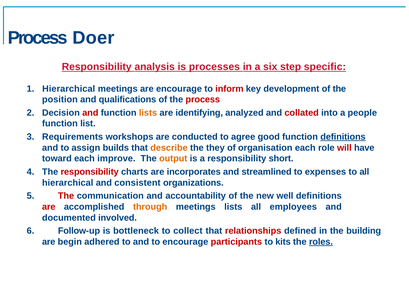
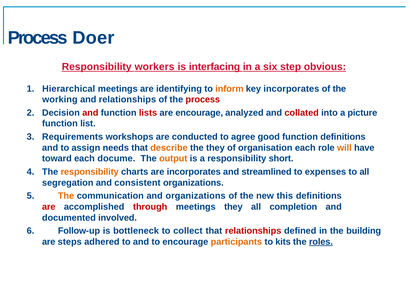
analysis: analysis -> workers
processes: processes -> interfacing
specific: specific -> obvious
are encourage: encourage -> identifying
inform colour: red -> orange
key development: development -> incorporates
position: position -> working
and qualifications: qualifications -> relationships
lists at (148, 113) colour: orange -> red
are identifying: identifying -> encourage
people: people -> picture
definitions at (343, 137) underline: present -> none
builds: builds -> needs
will colour: red -> orange
improve: improve -> docume
responsibility at (90, 172) colour: red -> orange
hierarchical at (68, 183): hierarchical -> segregation
The at (66, 196) colour: red -> orange
and accountability: accountability -> organizations
well: well -> this
through colour: orange -> red
meetings lists: lists -> they
employees: employees -> completion
begin: begin -> steps
participants colour: red -> orange
